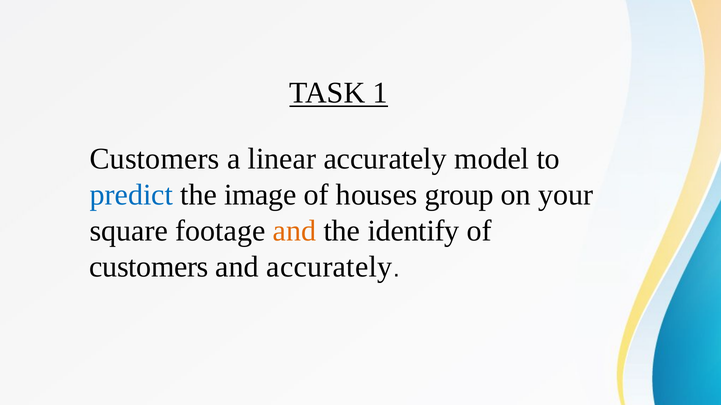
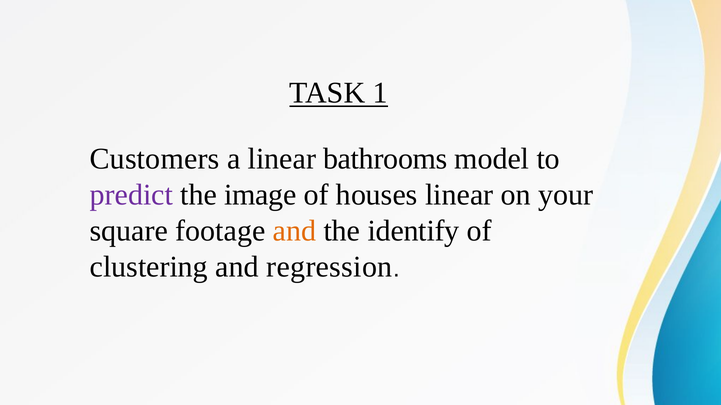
linear accurately: accurately -> bathrooms
predict colour: blue -> purple
houses group: group -> linear
customers at (149, 267): customers -> clustering
and accurately: accurately -> regression
